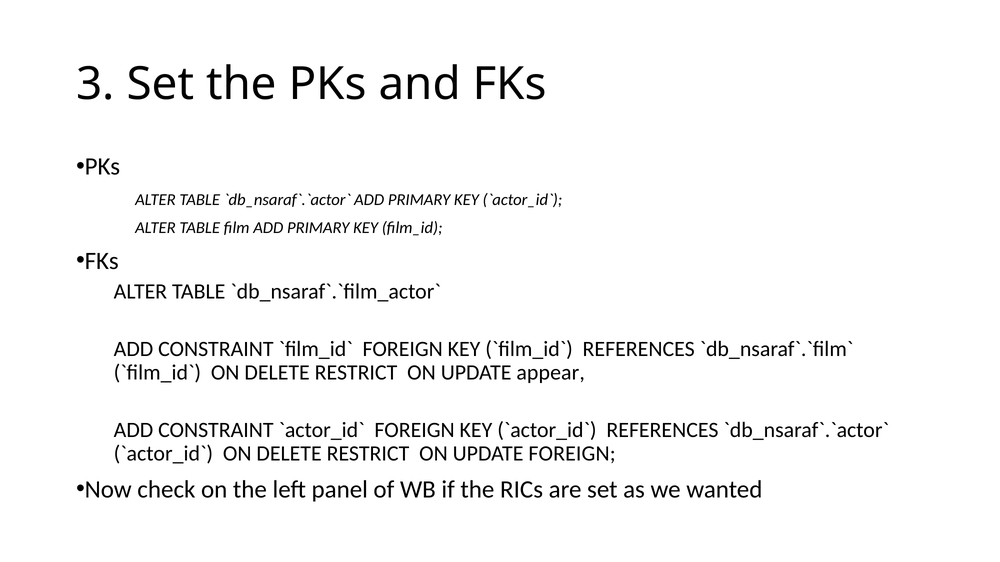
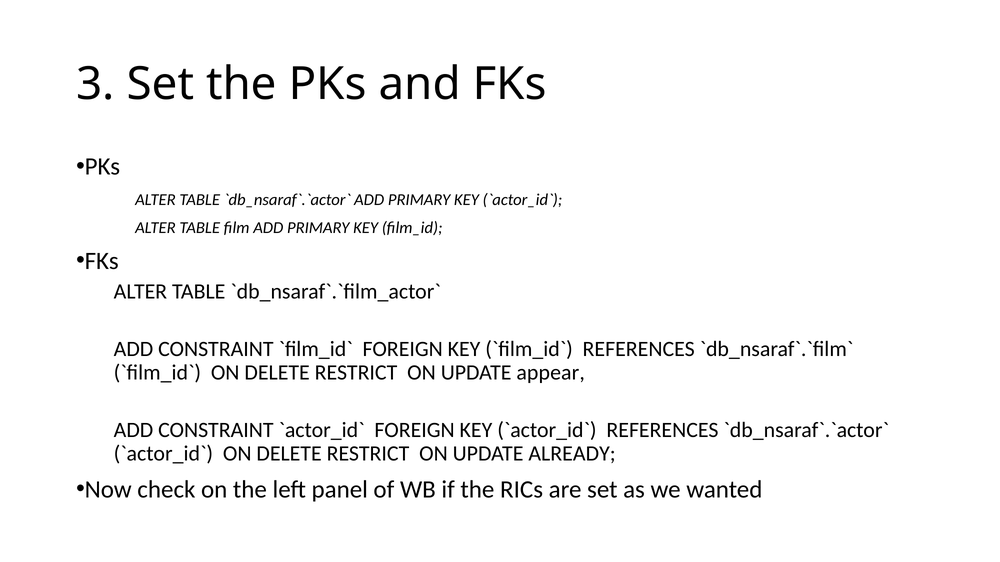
UPDATE FOREIGN: FOREIGN -> ALREADY
